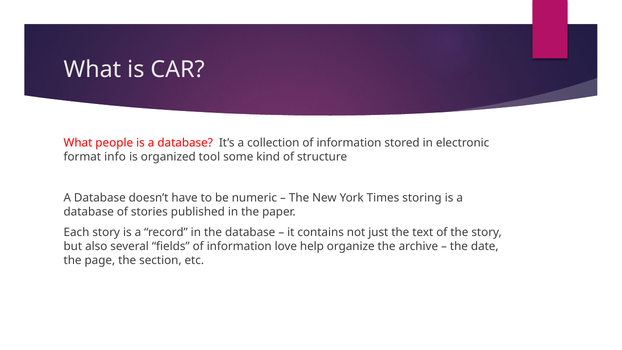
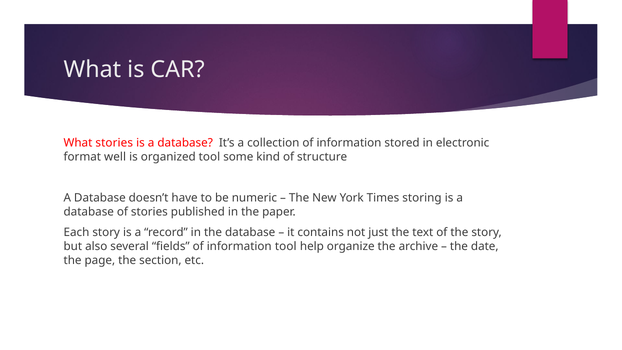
What people: people -> stories
info: info -> well
information love: love -> tool
